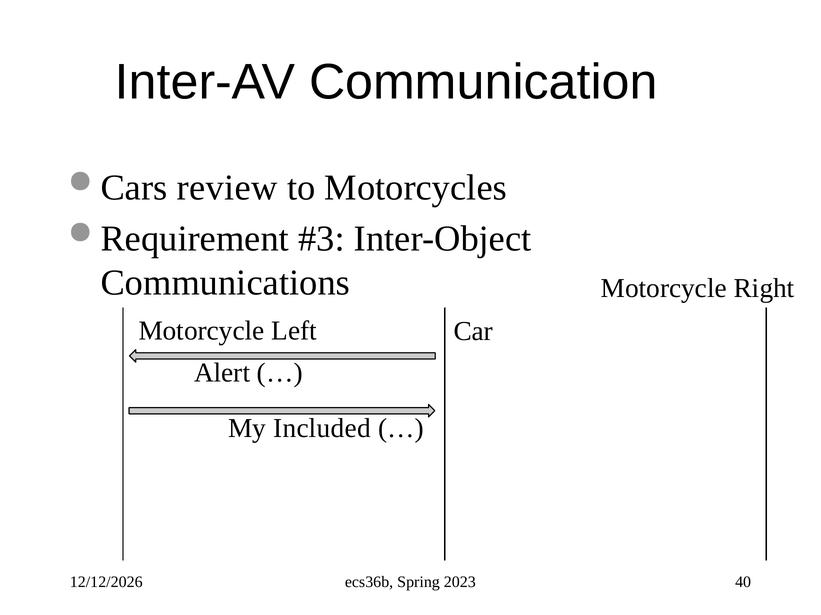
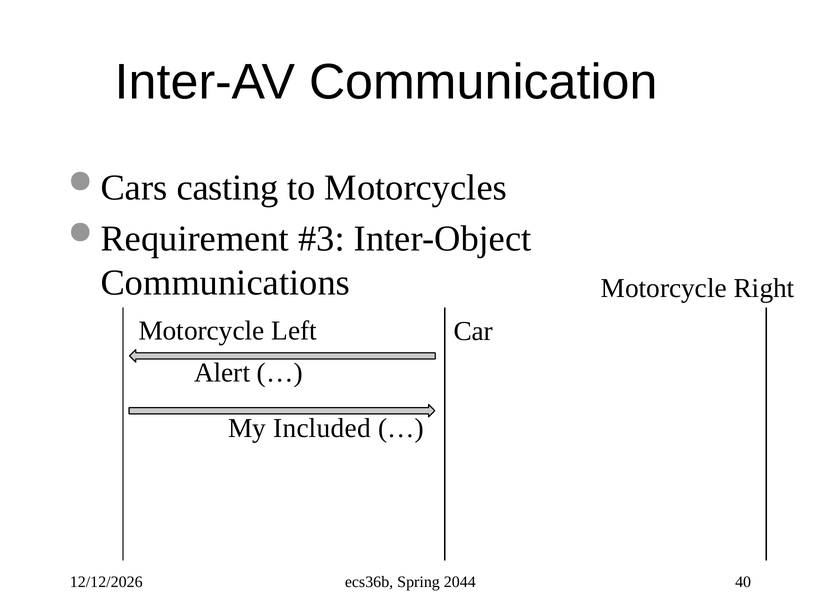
review: review -> casting
2023: 2023 -> 2044
